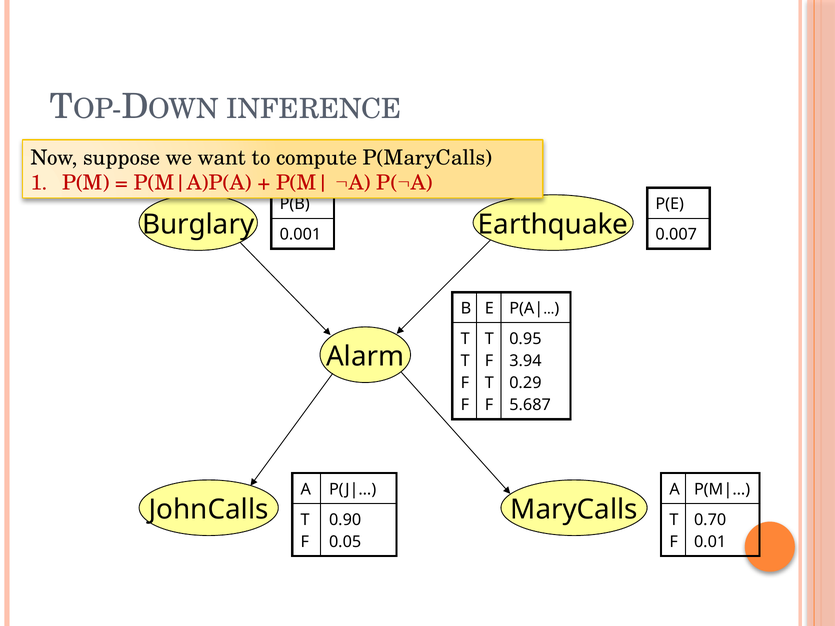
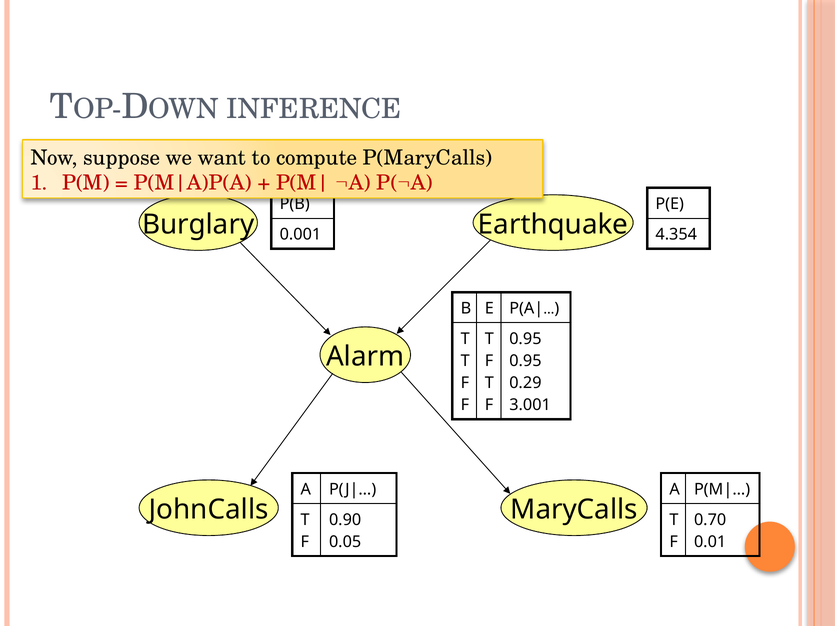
0.007: 0.007 -> 4.354
3.94 at (525, 361): 3.94 -> 0.95
5.687: 5.687 -> 3.001
